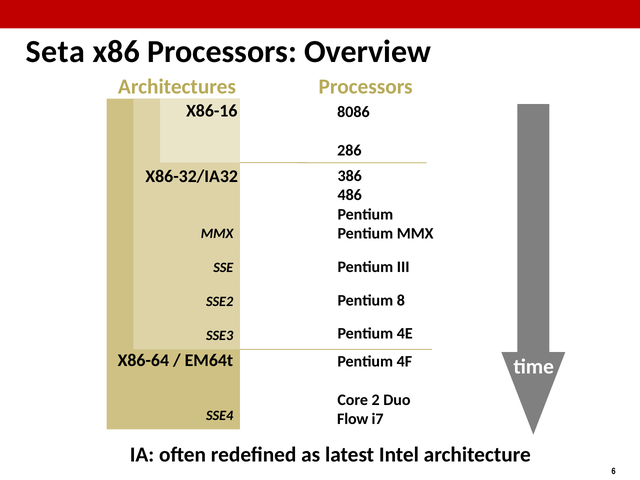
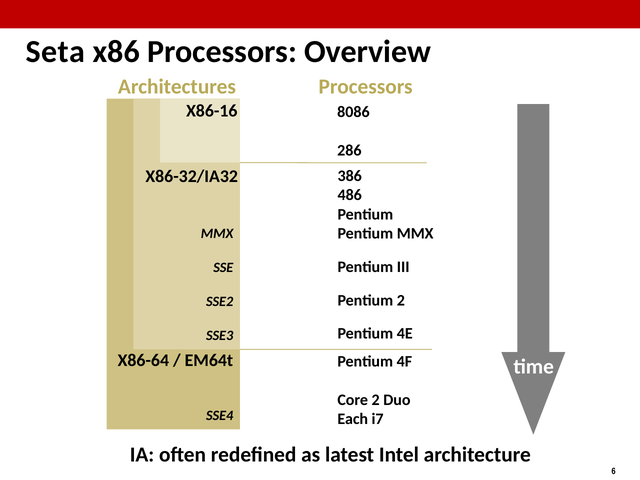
Pentium 8: 8 -> 2
Flow: Flow -> Each
